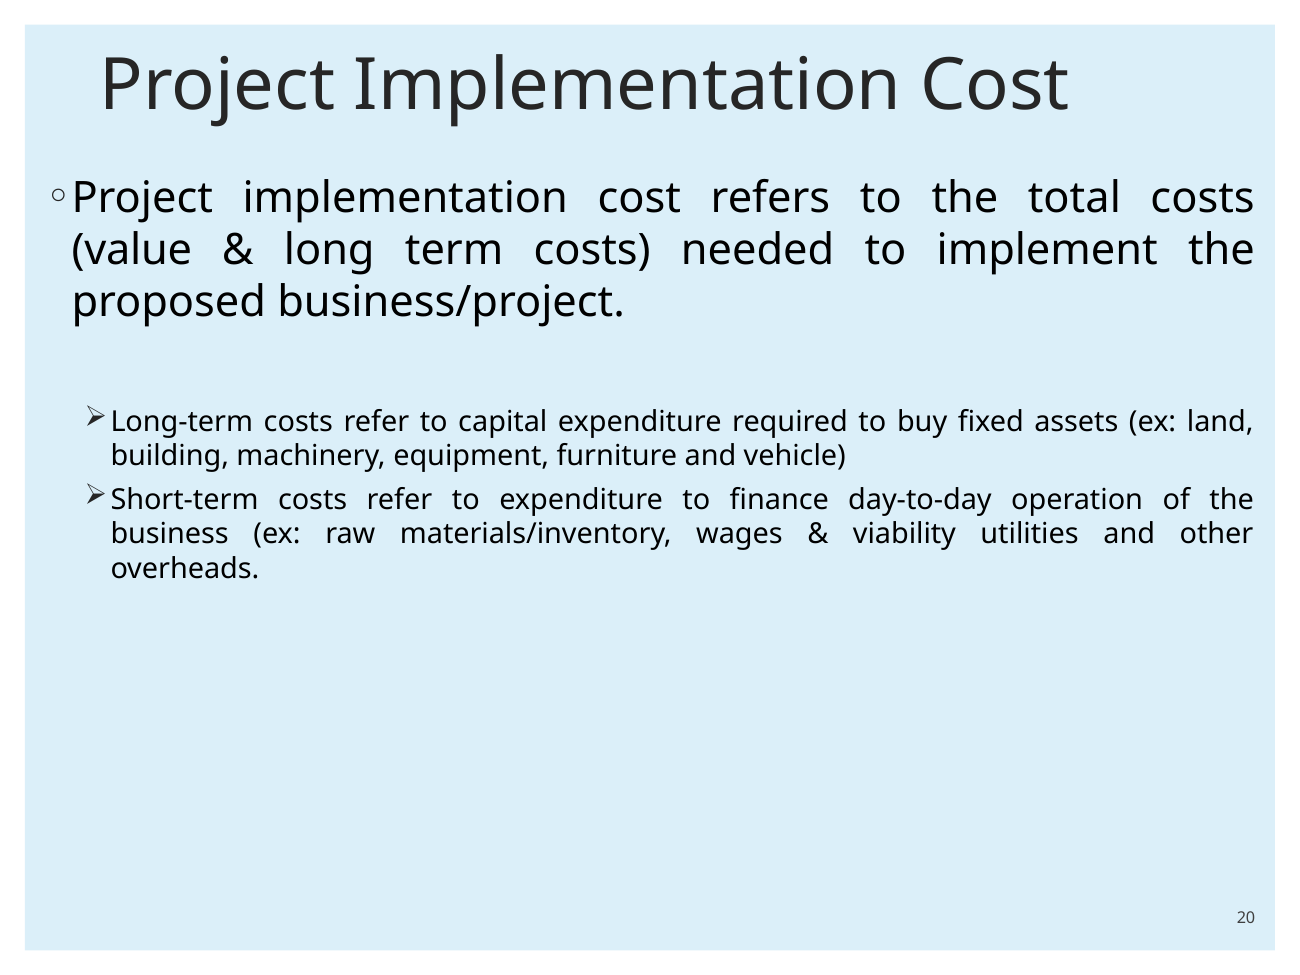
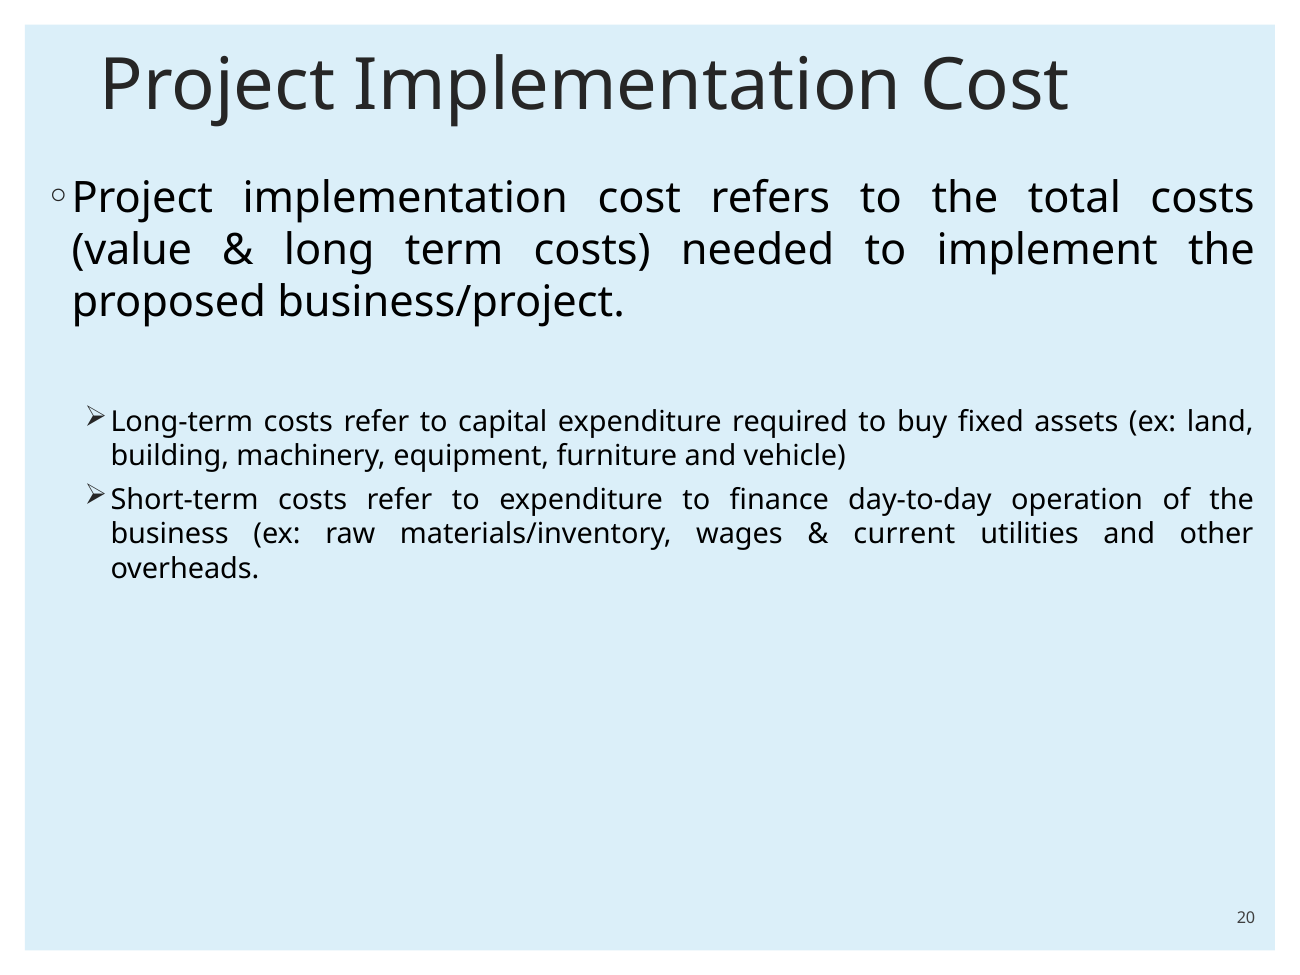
viability: viability -> current
